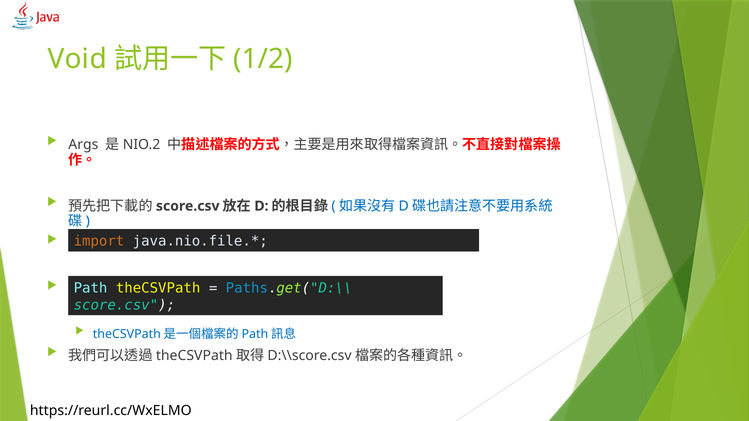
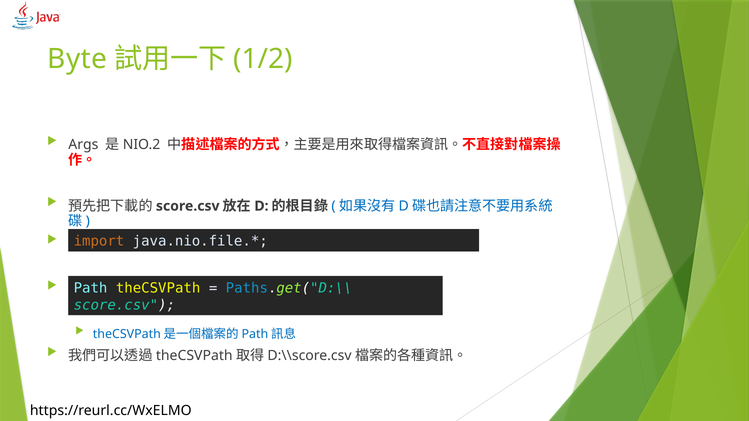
Void: Void -> Byte
